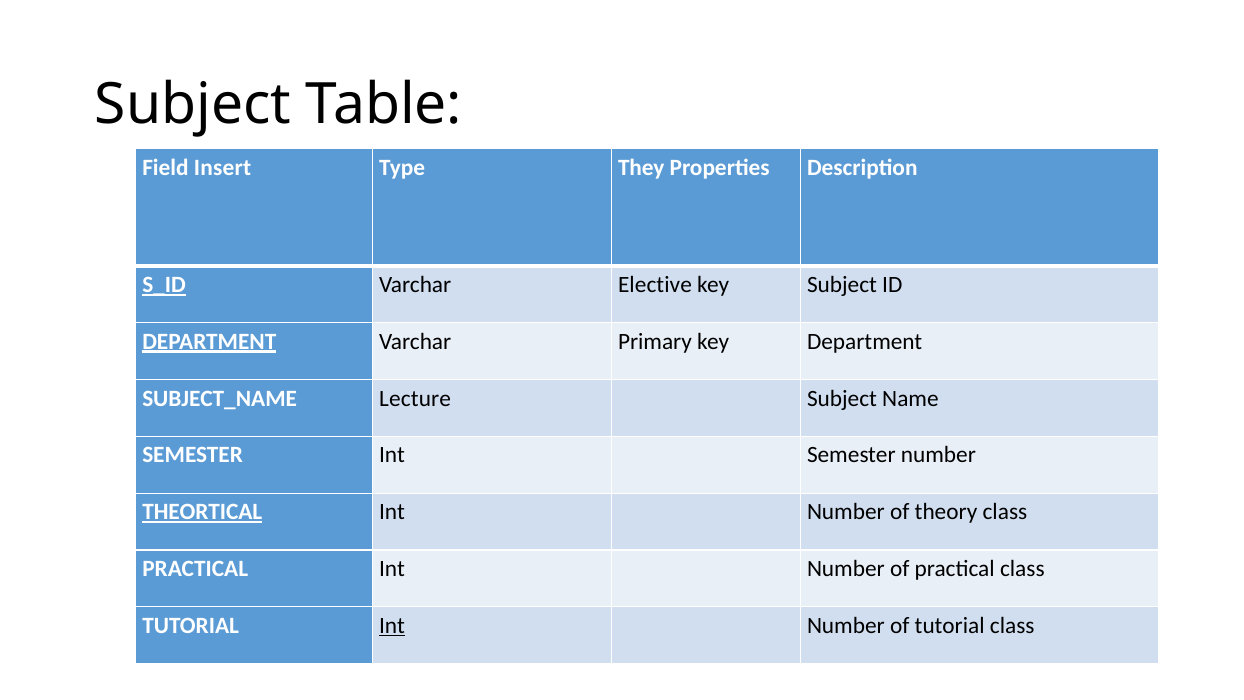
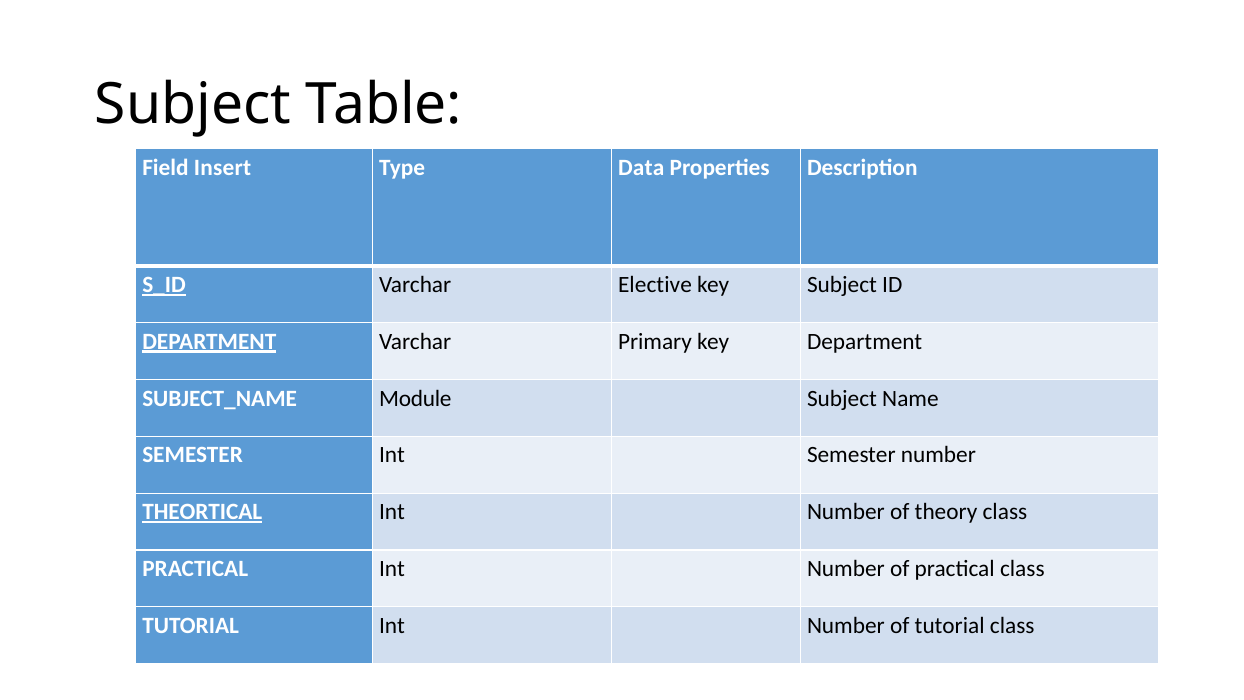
They: They -> Data
Lecture: Lecture -> Module
Int at (392, 625) underline: present -> none
